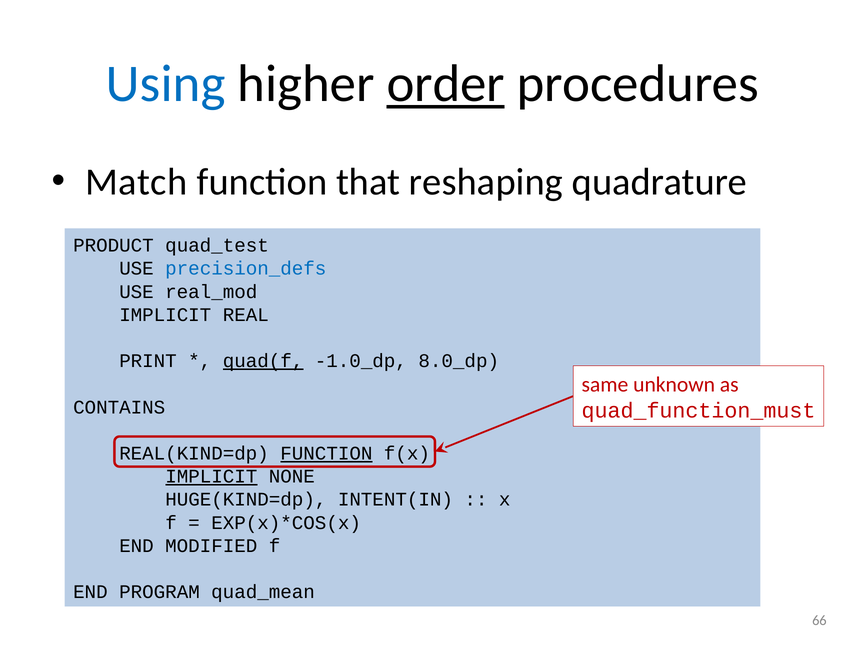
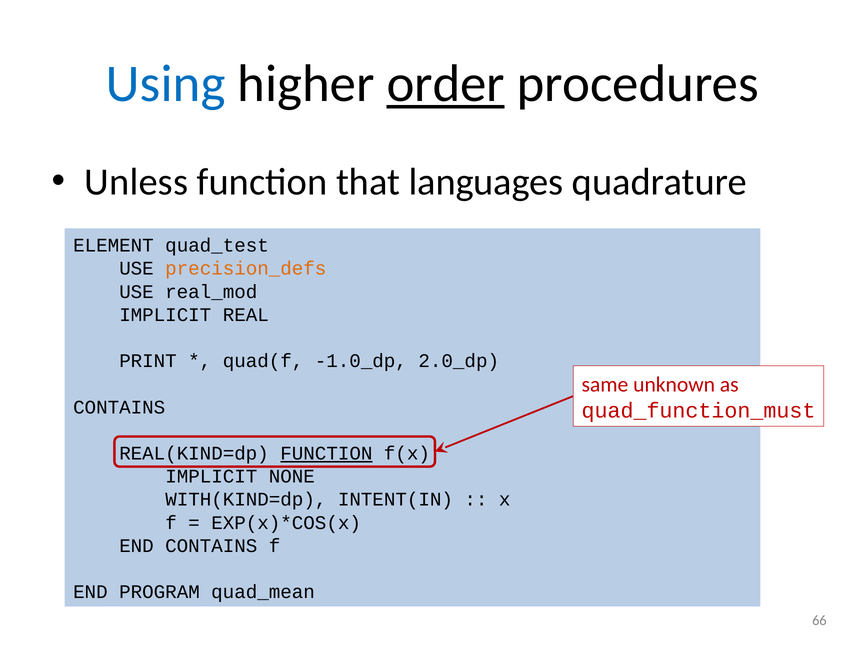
Match: Match -> Unless
reshaping: reshaping -> languages
PRODUCT: PRODUCT -> ELEMENT
precision_defs colour: blue -> orange
quad(f underline: present -> none
8.0_dp: 8.0_dp -> 2.0_dp
IMPLICIT at (211, 476) underline: present -> none
HUGE(KIND=dp: HUGE(KIND=dp -> WITH(KIND=dp
END MODIFIED: MODIFIED -> CONTAINS
